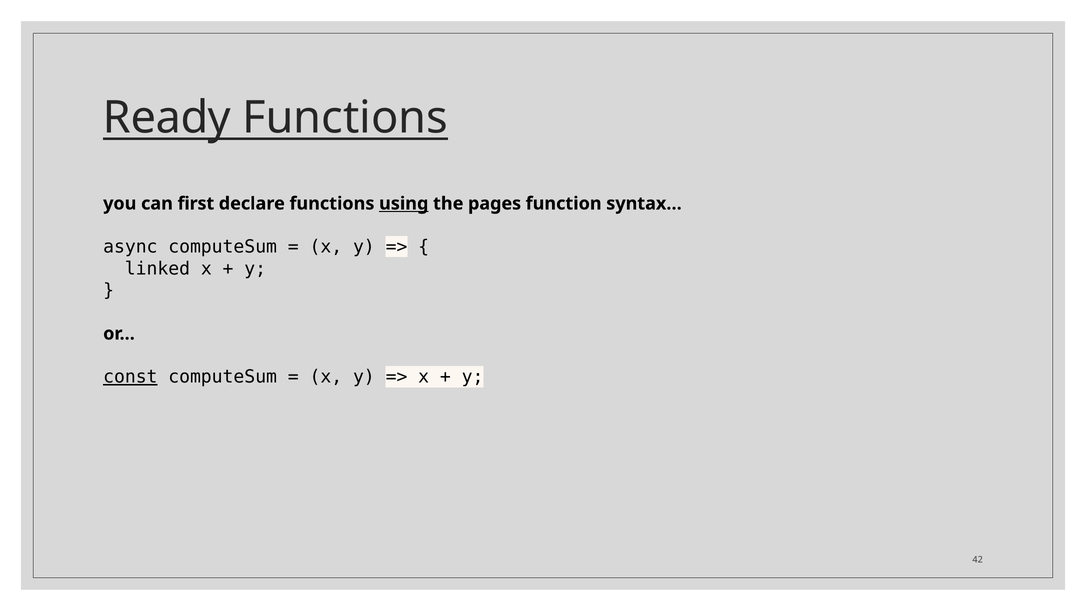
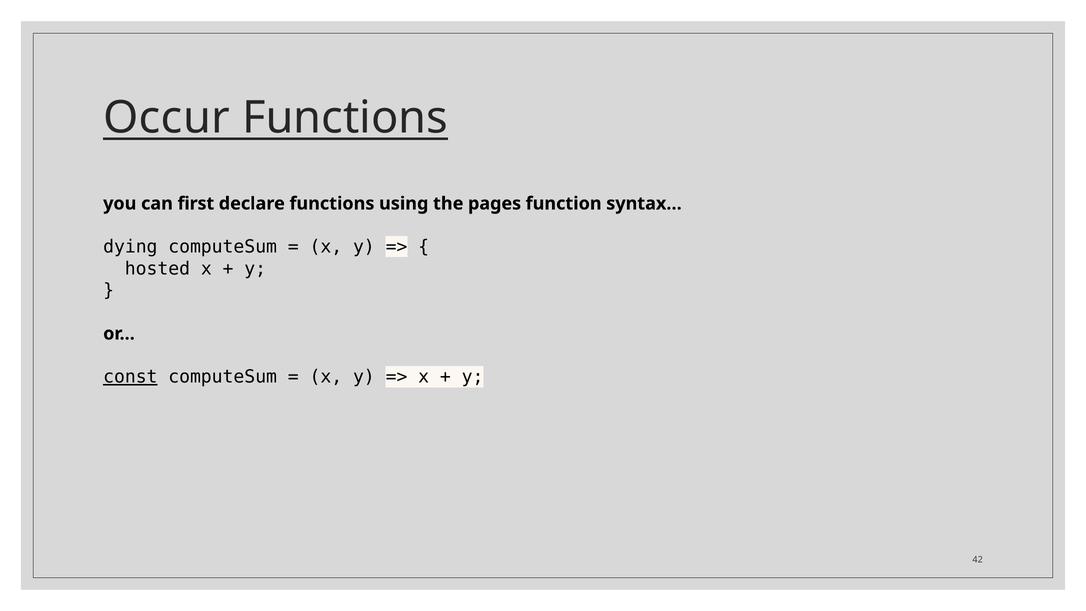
Ready: Ready -> Occur
using underline: present -> none
async: async -> dying
linked: linked -> hosted
